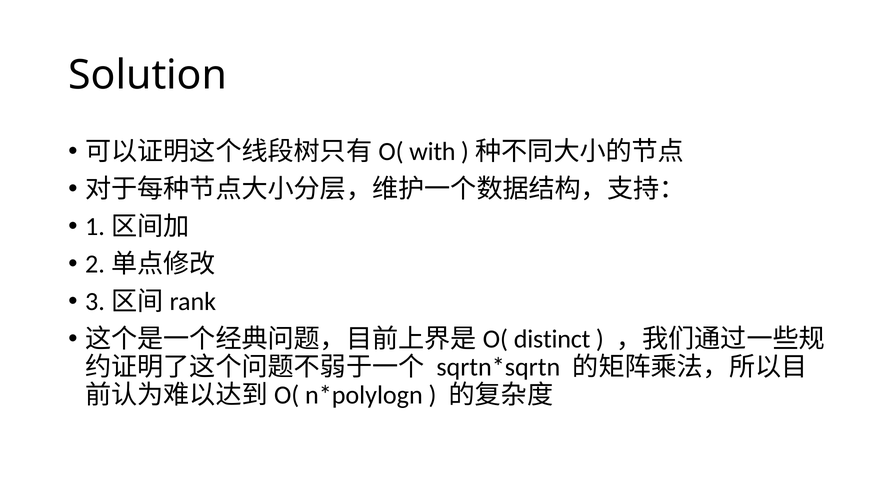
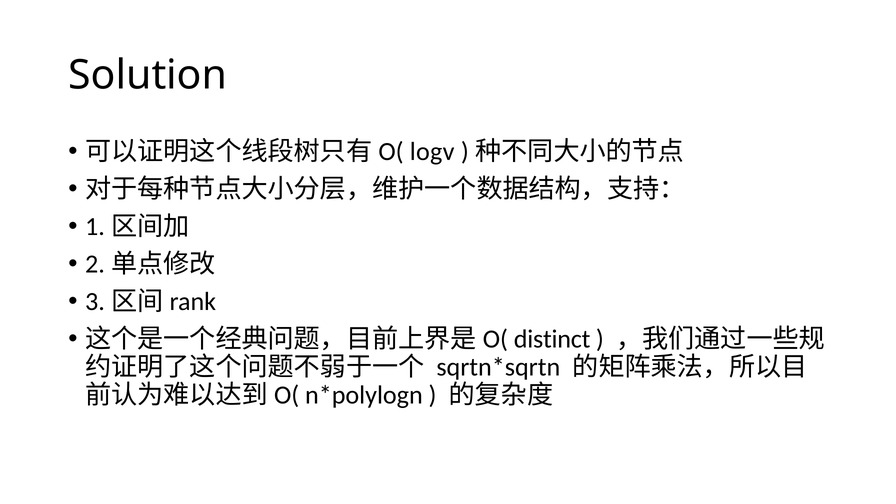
with: with -> logv
